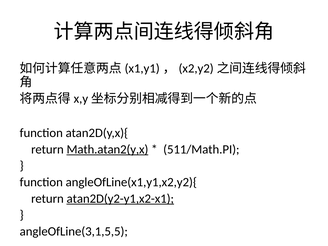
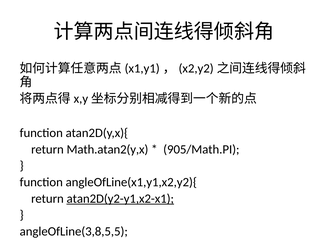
Math.atan2(y,x underline: present -> none
511/Math.PI: 511/Math.PI -> 905/Math.PI
angleOfLine(3,1,5,5: angleOfLine(3,1,5,5 -> angleOfLine(3,8,5,5
